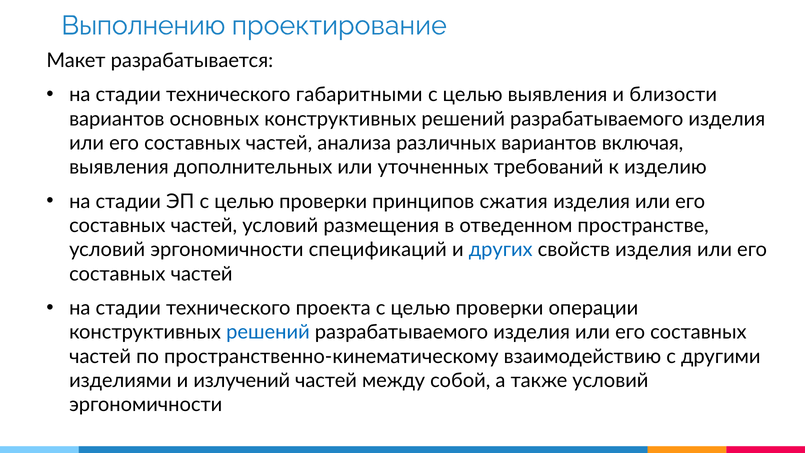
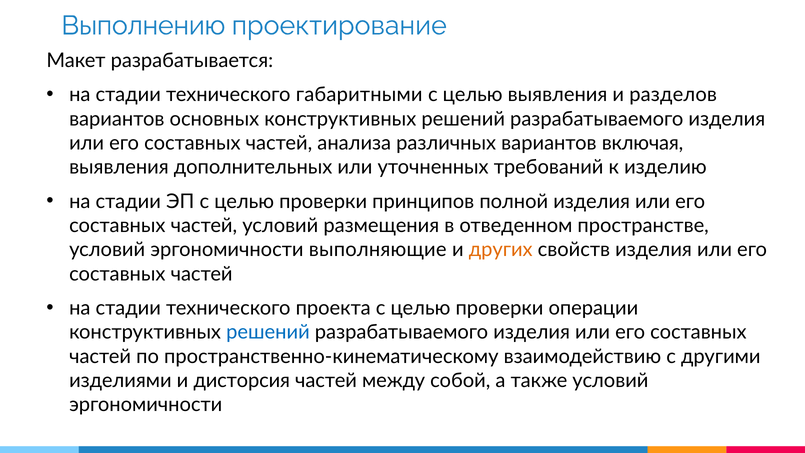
близости: близости -> разделов
сжатия: сжатия -> полной
спецификаций: спецификаций -> выполняющие
других colour: blue -> orange
излучений: излучений -> дисторсия
